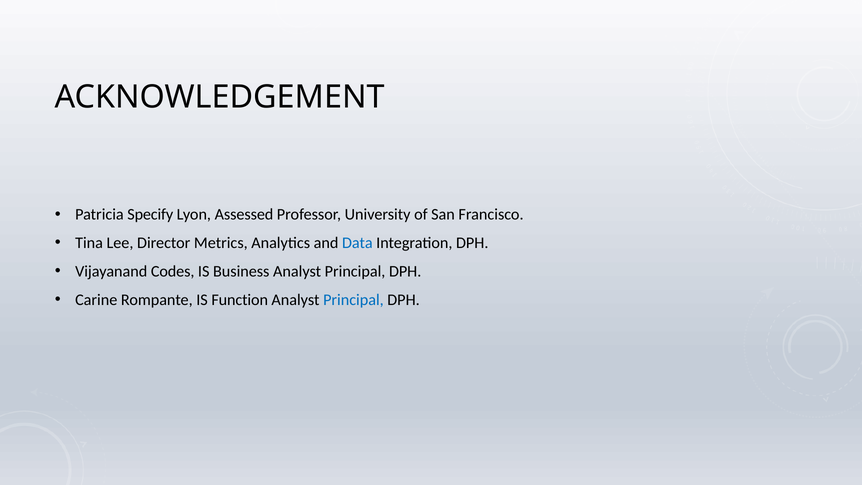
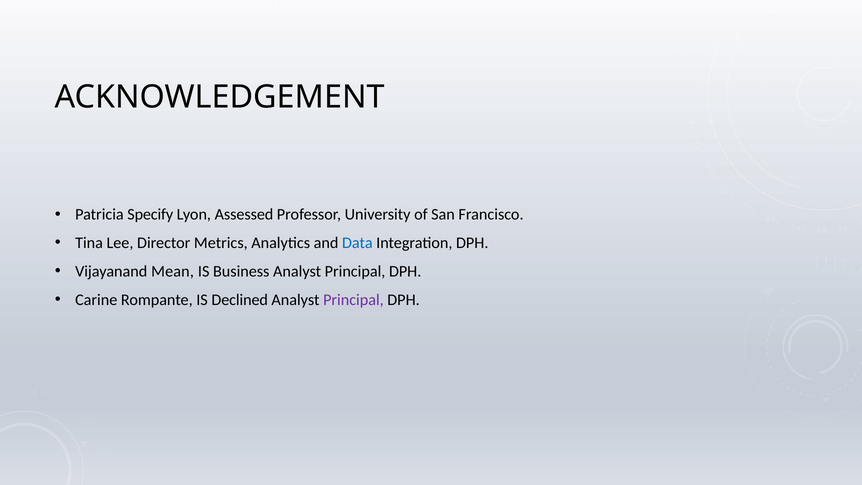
Codes: Codes -> Mean
Function: Function -> Declined
Principal at (353, 300) colour: blue -> purple
